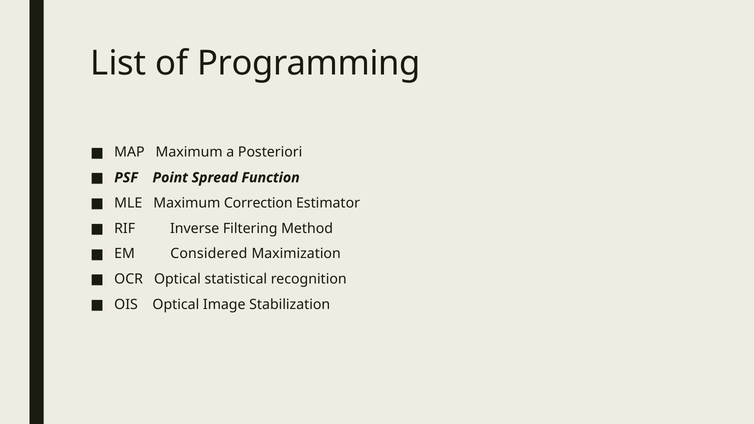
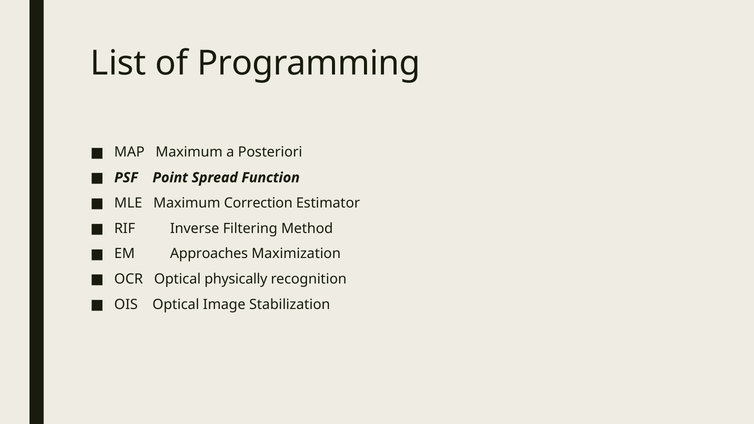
Considered: Considered -> Approaches
statistical: statistical -> physically
